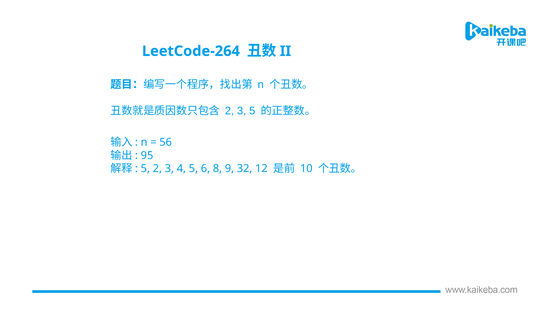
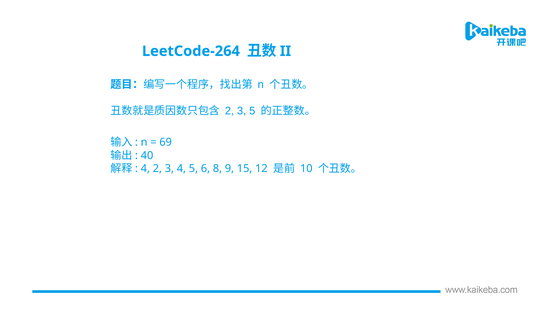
56: 56 -> 69
95: 95 -> 40
5 at (145, 169): 5 -> 4
32: 32 -> 15
